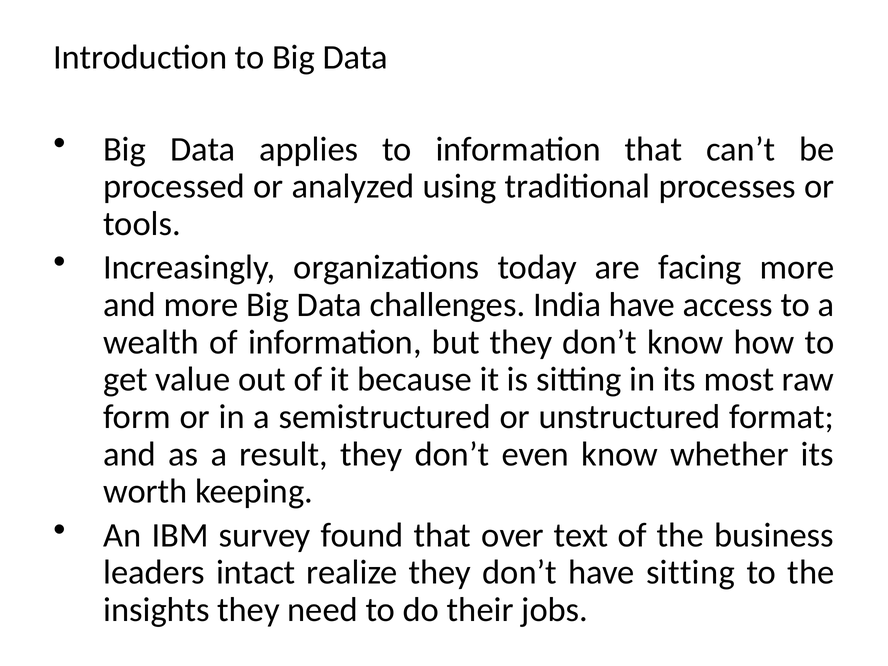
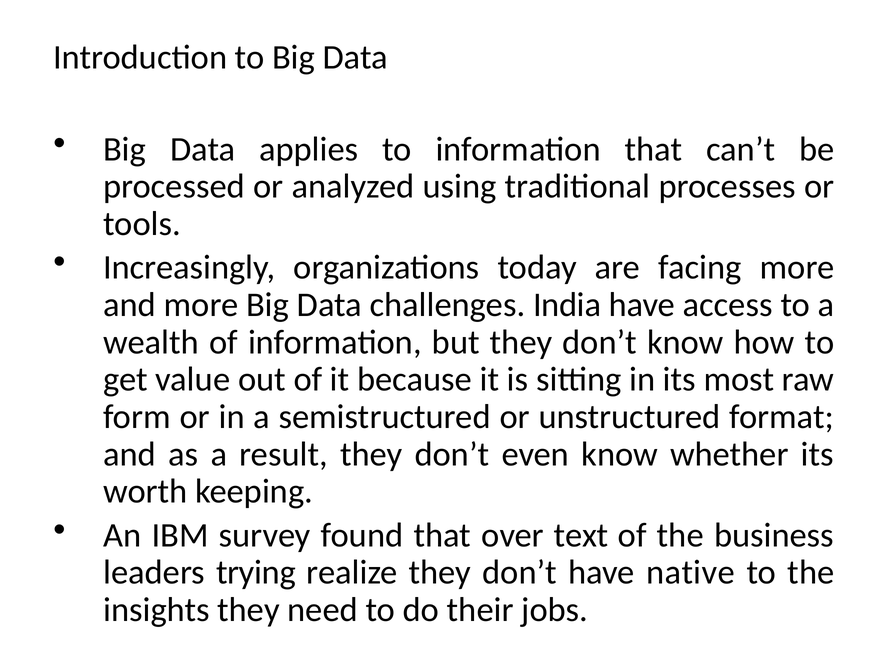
intact: intact -> trying
have sitting: sitting -> native
